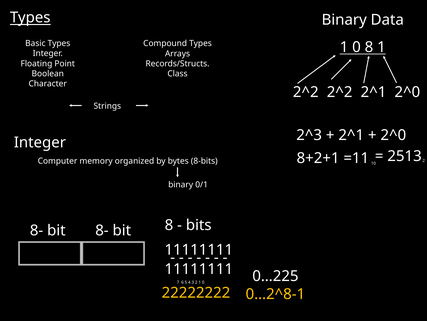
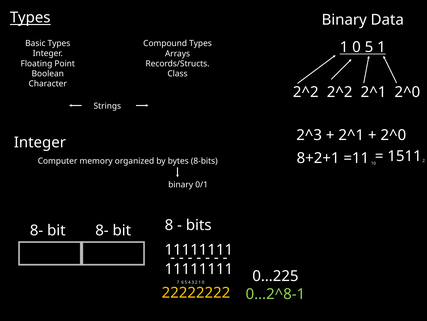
0 8: 8 -> 5
2513: 2513 -> 1511
0…2^8-1 colour: yellow -> light green
